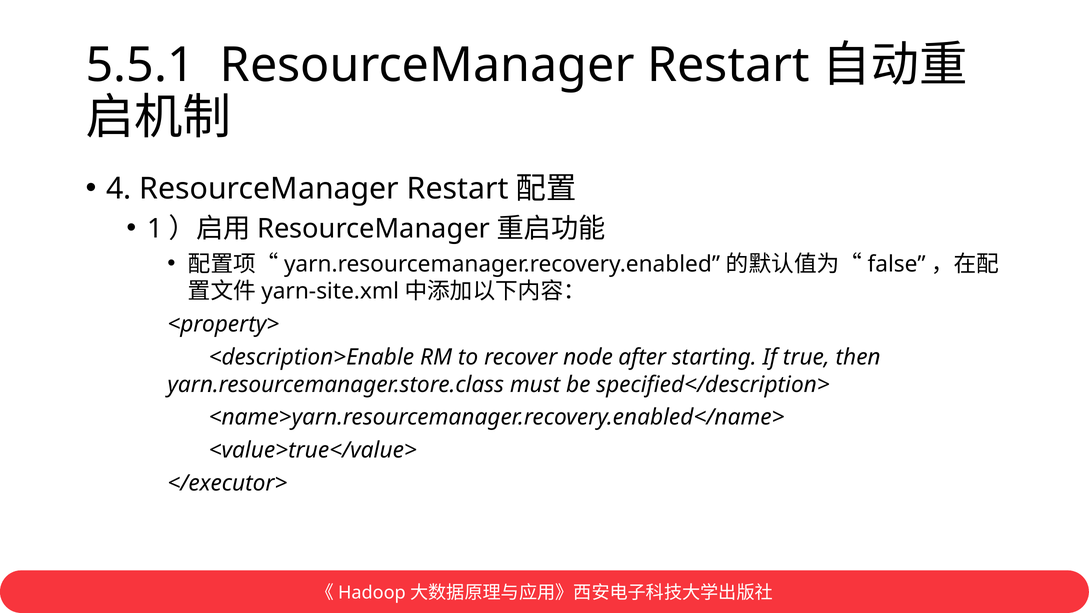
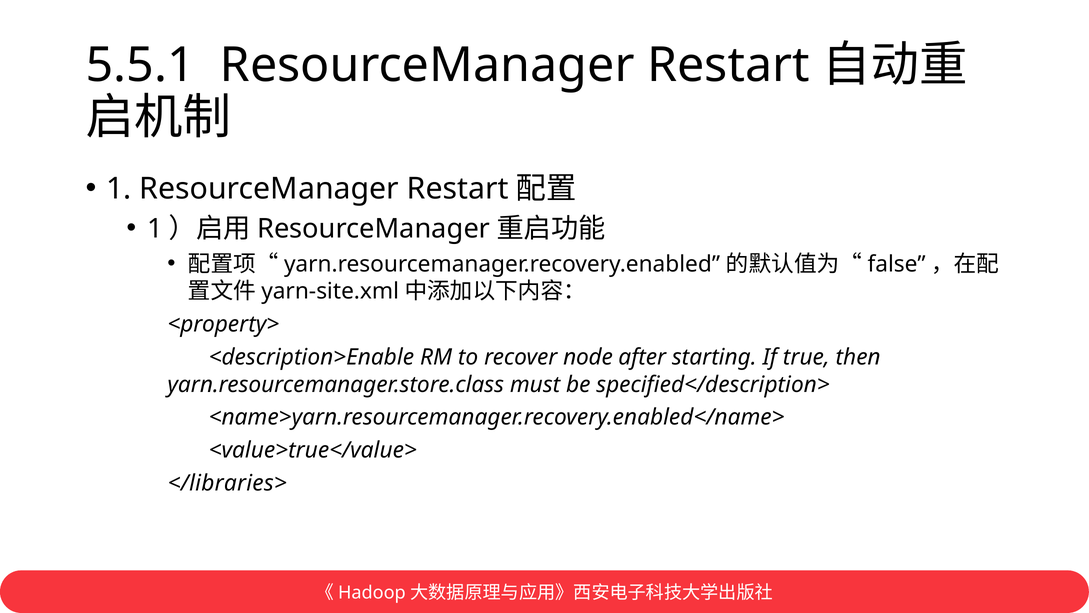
4: 4 -> 1
</executor>: </executor> -> </libraries>
